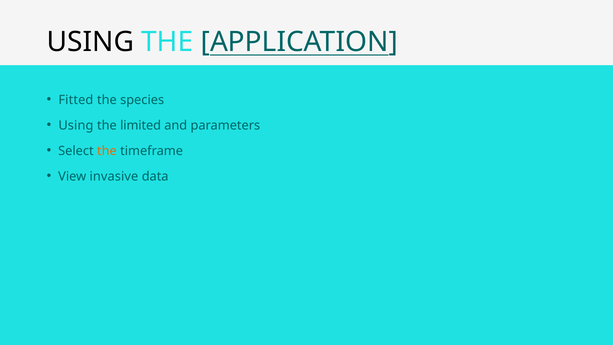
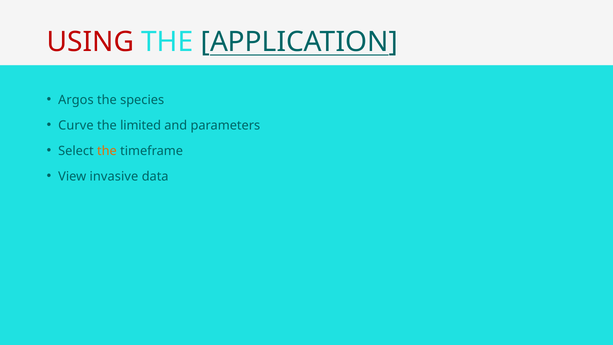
USING at (90, 42) colour: black -> red
Fitted: Fitted -> Argos
Using at (76, 125): Using -> Curve
